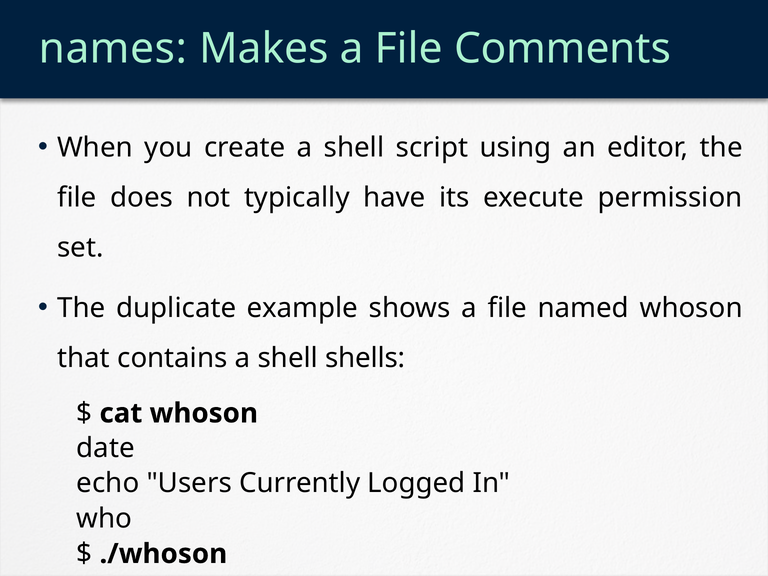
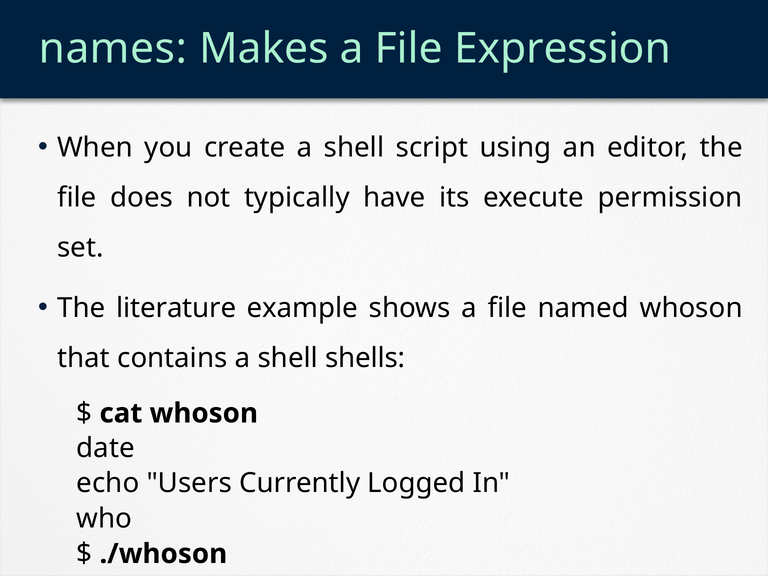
Comments: Comments -> Expression
duplicate: duplicate -> literature
